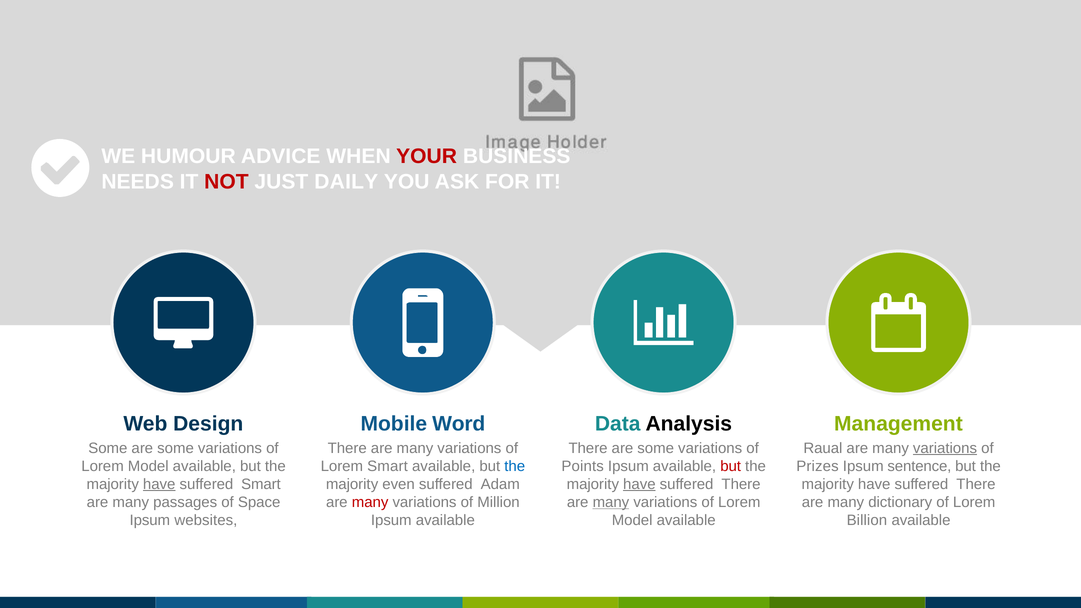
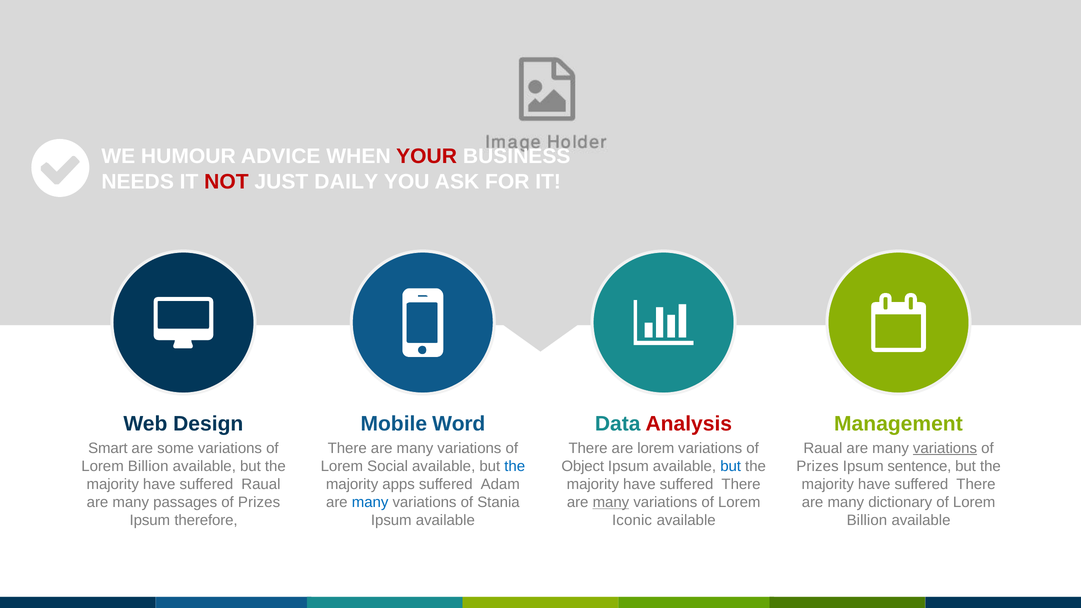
Analysis colour: black -> red
Some at (108, 448): Some -> Smart
There are some: some -> lorem
Model at (148, 466): Model -> Billion
Lorem Smart: Smart -> Social
Points: Points -> Object
but at (731, 466) colour: red -> blue
have at (159, 484) underline: present -> none
suffered Smart: Smart -> Raual
even: even -> apps
have at (639, 484) underline: present -> none
Space at (259, 502): Space -> Prizes
many at (370, 502) colour: red -> blue
Million: Million -> Stania
websites: websites -> therefore
Model at (632, 520): Model -> Iconic
